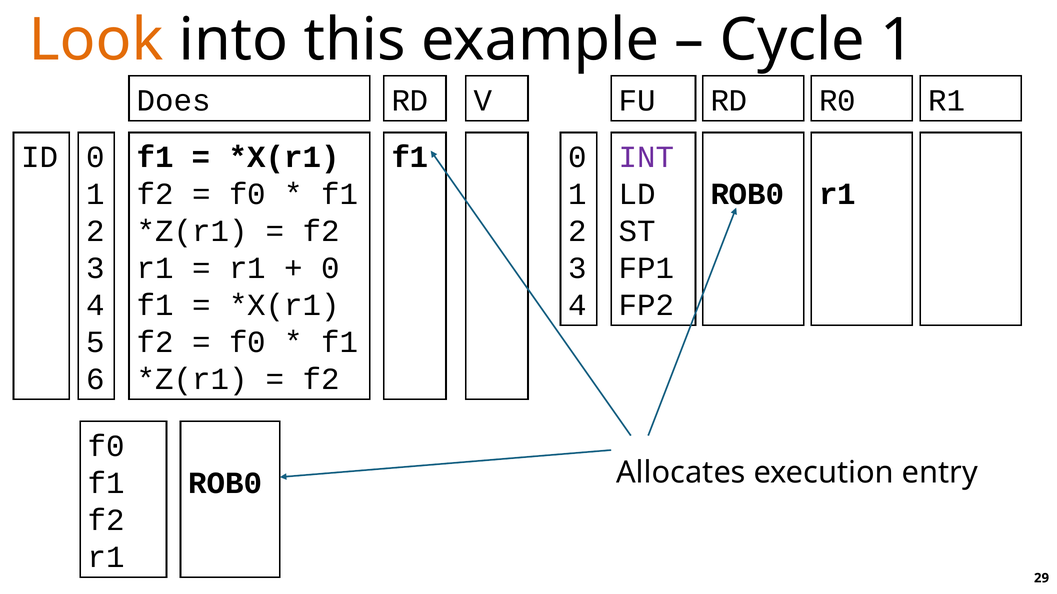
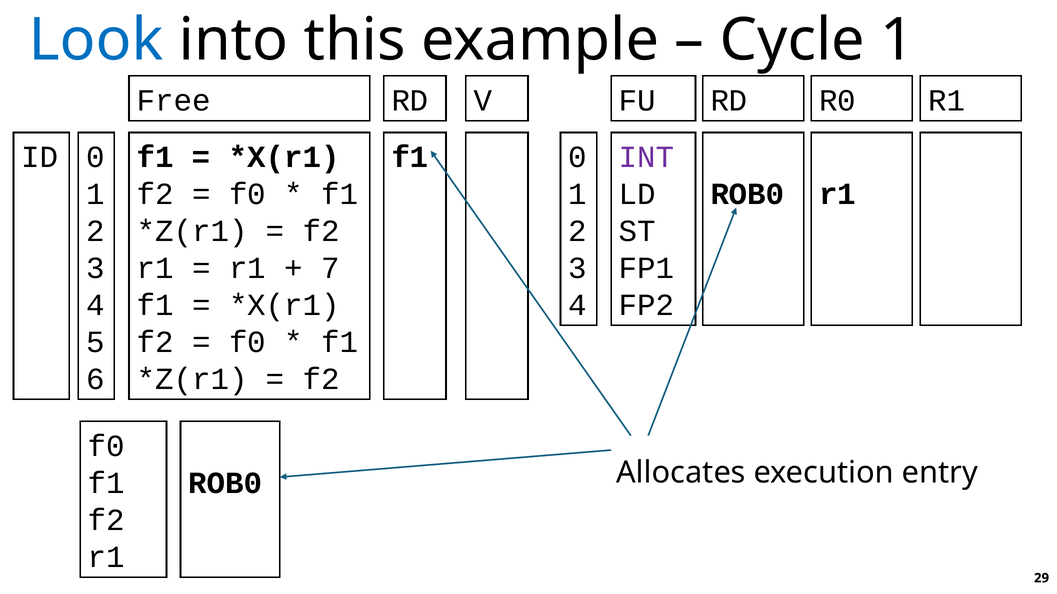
Look colour: orange -> blue
Does: Does -> Free
0 at (331, 268): 0 -> 7
